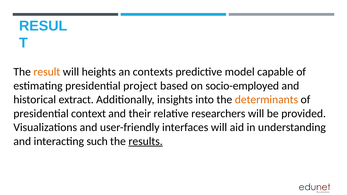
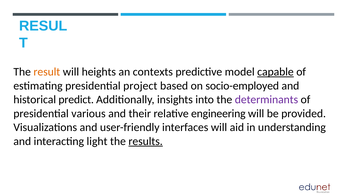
capable underline: none -> present
extract: extract -> predict
determinants colour: orange -> purple
context: context -> various
researchers: researchers -> engineering
such: such -> light
